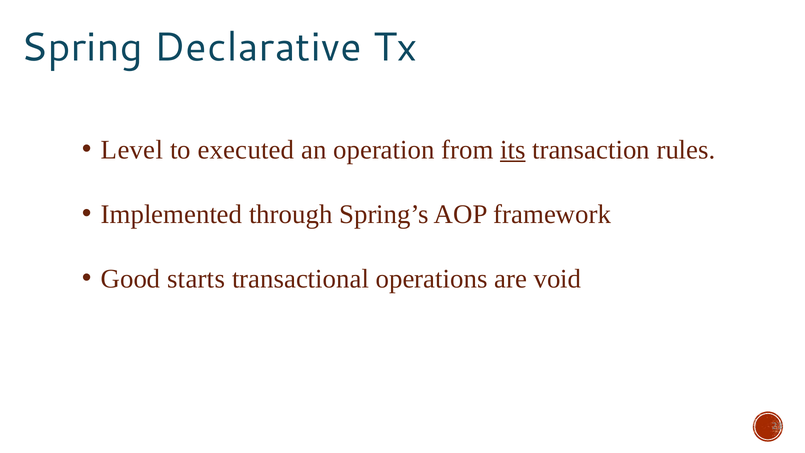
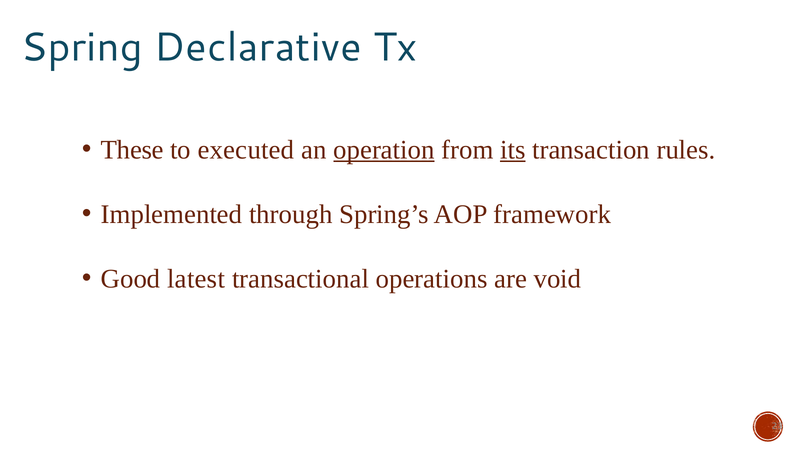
Level: Level -> These
operation underline: none -> present
starts: starts -> latest
